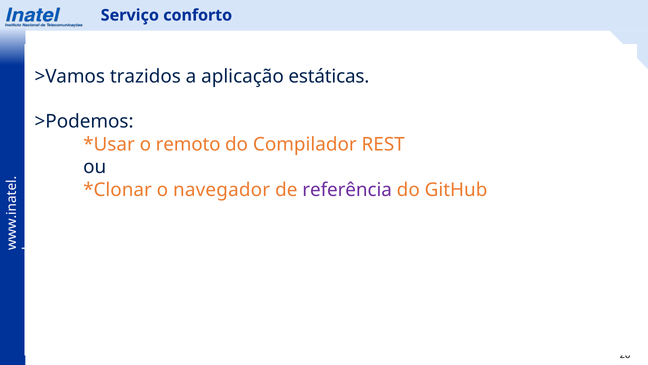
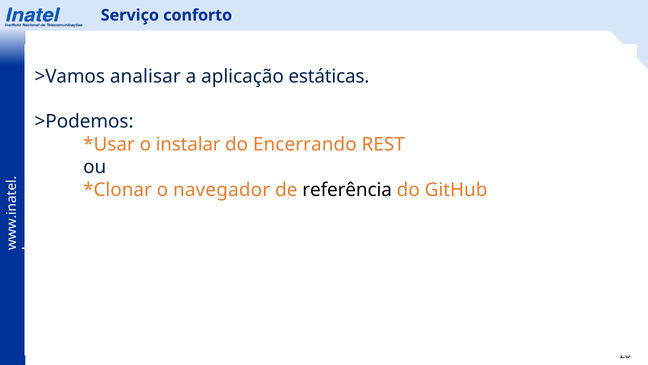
trazidos: trazidos -> analisar
remoto: remoto -> instalar
Compilador: Compilador -> Encerrando
referência colour: purple -> black
